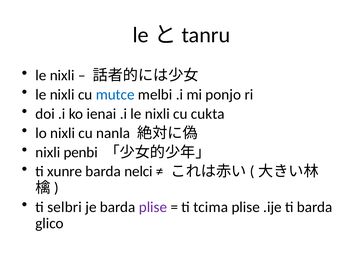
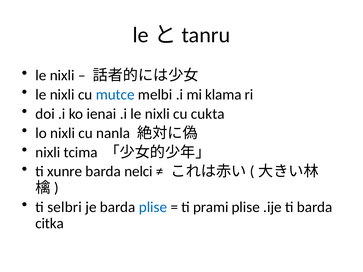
ponjo: ponjo -> klama
penbi: penbi -> tcima
plise at (153, 207) colour: purple -> blue
tcima: tcima -> prami
glico: glico -> citka
